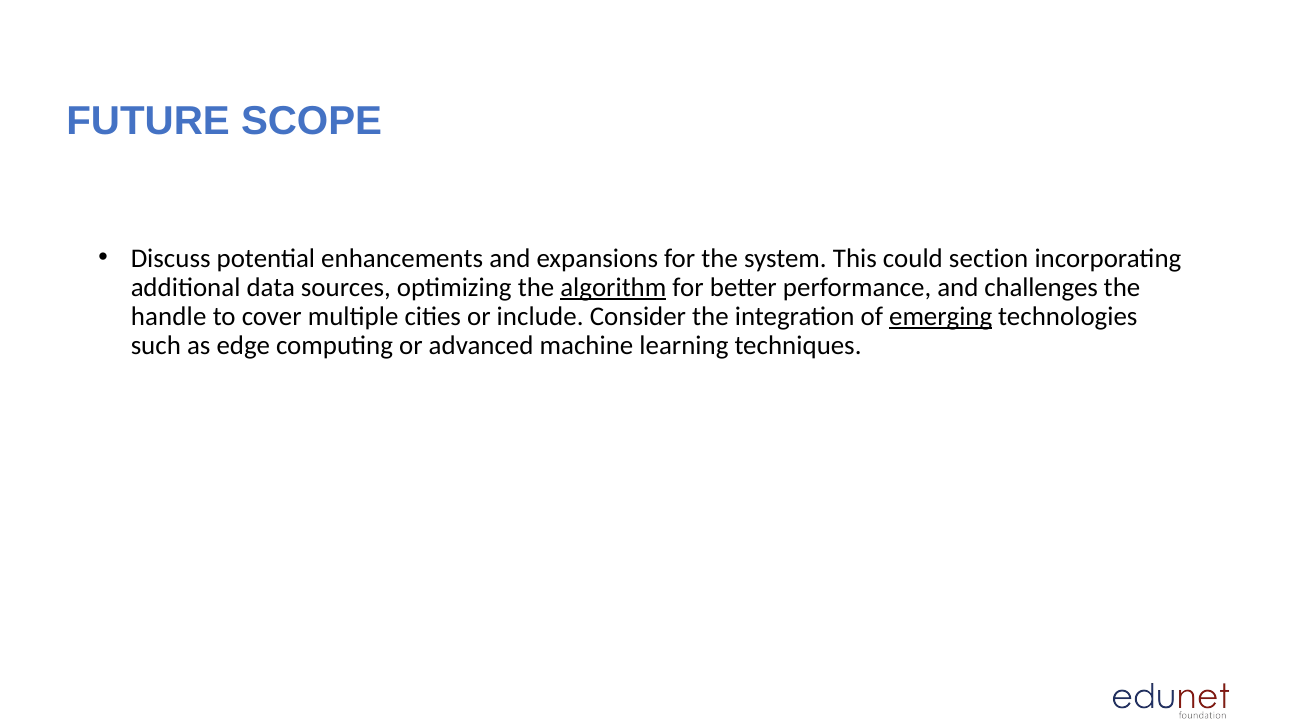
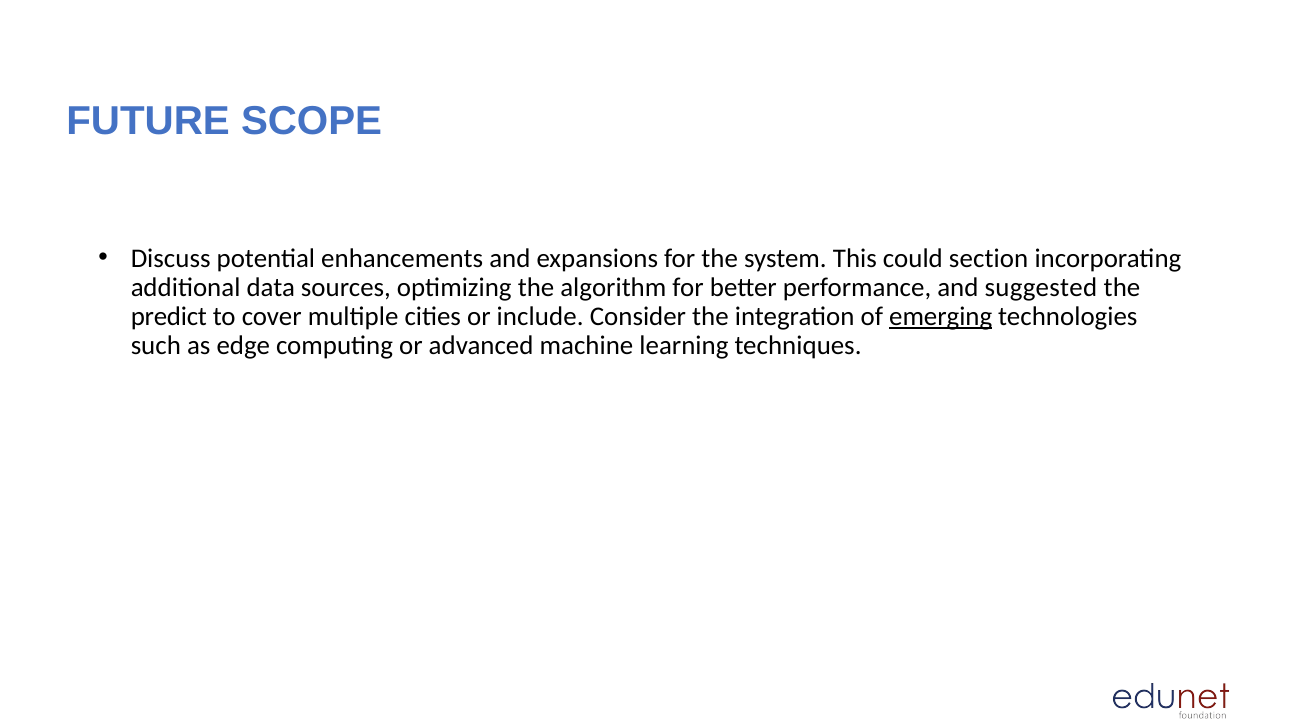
algorithm underline: present -> none
challenges: challenges -> suggested
handle: handle -> predict
